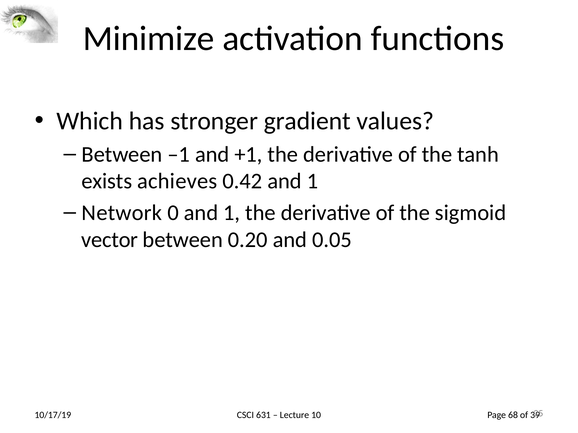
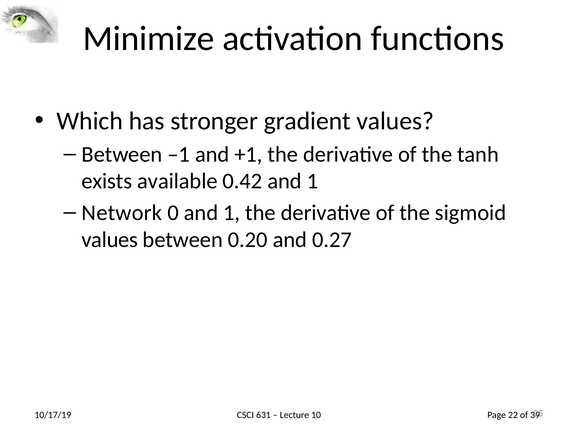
achieves: achieves -> available
vector at (110, 240): vector -> values
0.05: 0.05 -> 0.27
68: 68 -> 22
